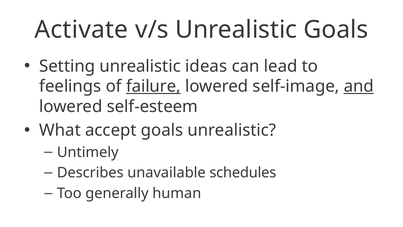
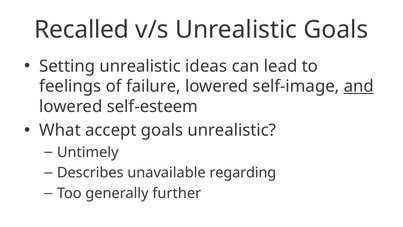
Activate: Activate -> Recalled
failure underline: present -> none
schedules: schedules -> regarding
human: human -> further
